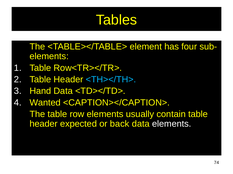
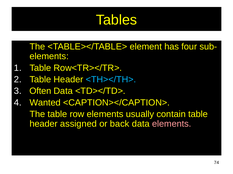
Hand: Hand -> Often
expected: expected -> assigned
elements at (172, 124) colour: white -> pink
